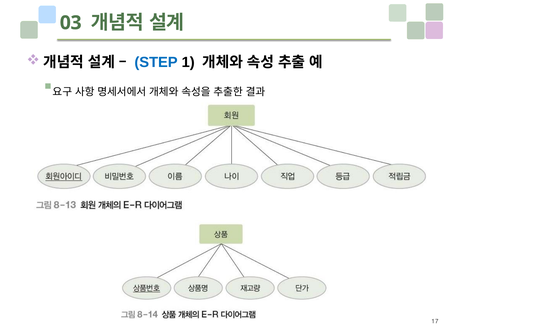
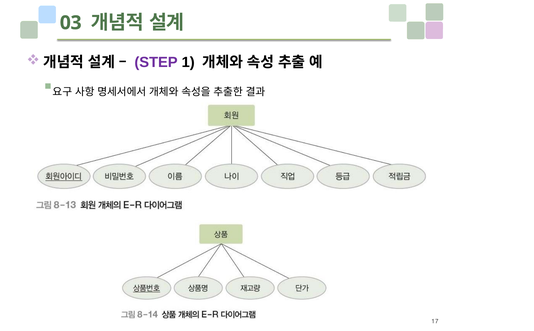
STEP colour: blue -> purple
